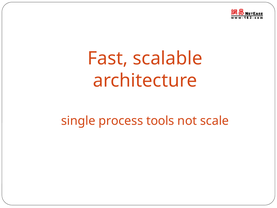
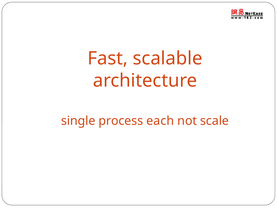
tools: tools -> each
